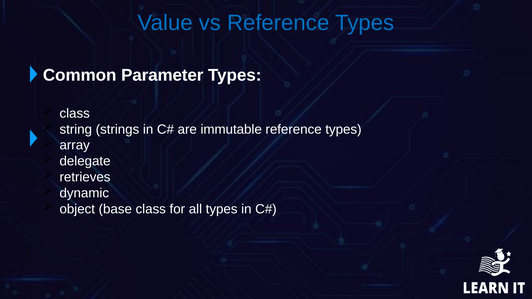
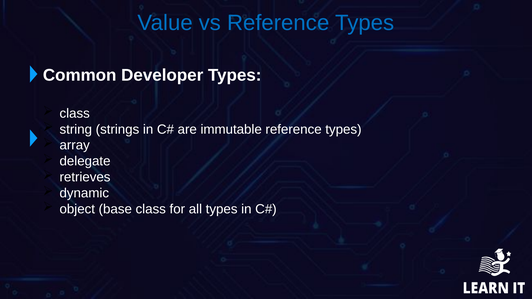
Parameter: Parameter -> Developer
